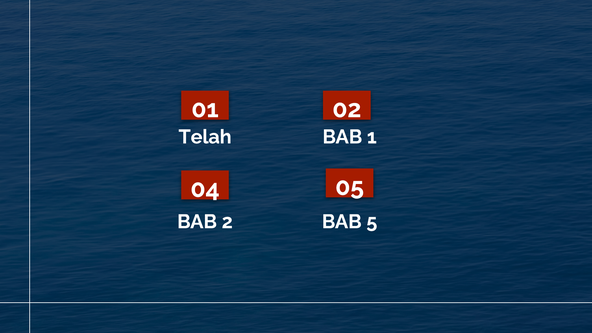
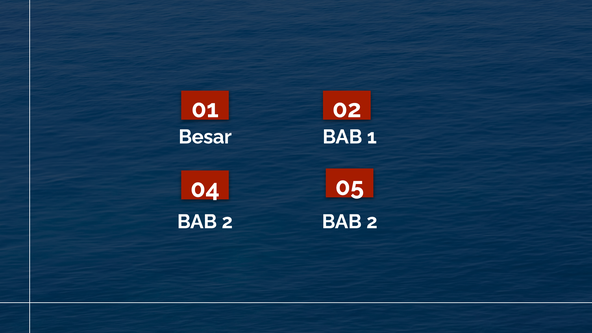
Telah: Telah -> Besar
2 BAB 5: 5 -> 2
